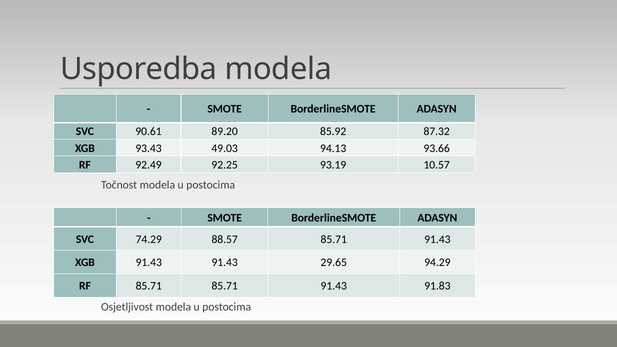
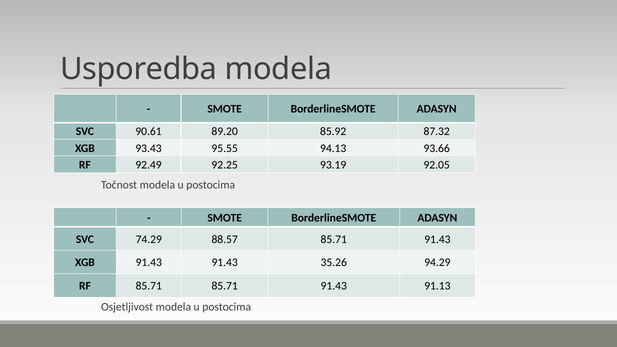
49.03: 49.03 -> 95.55
10.57: 10.57 -> 92.05
29.65: 29.65 -> 35.26
91.83: 91.83 -> 91.13
